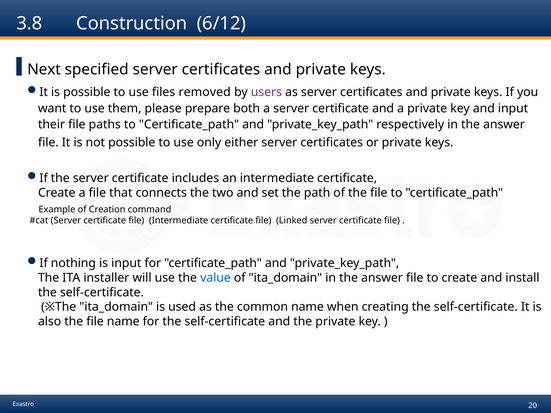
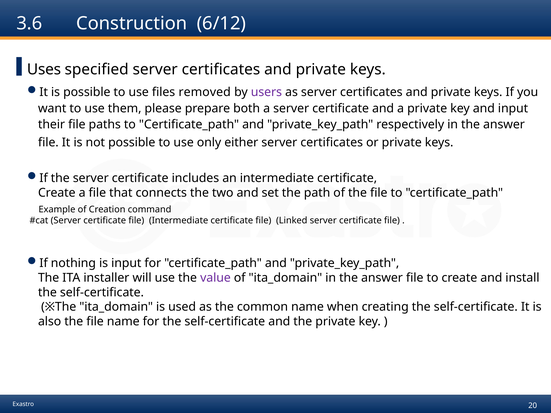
3.8: 3.8 -> 3.6
Next: Next -> Uses
value colour: blue -> purple
